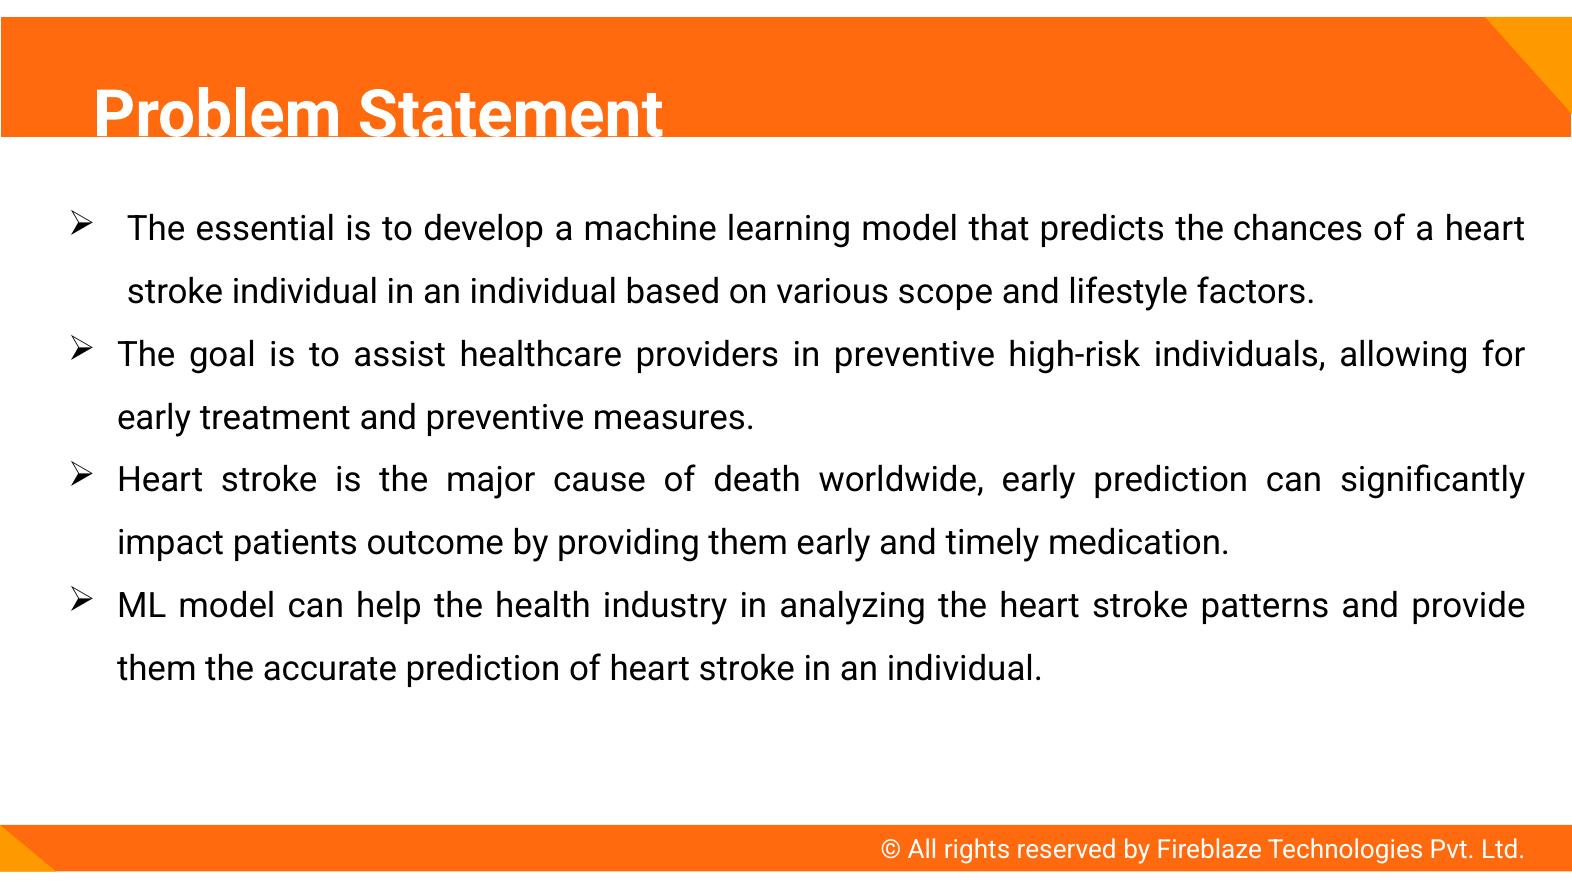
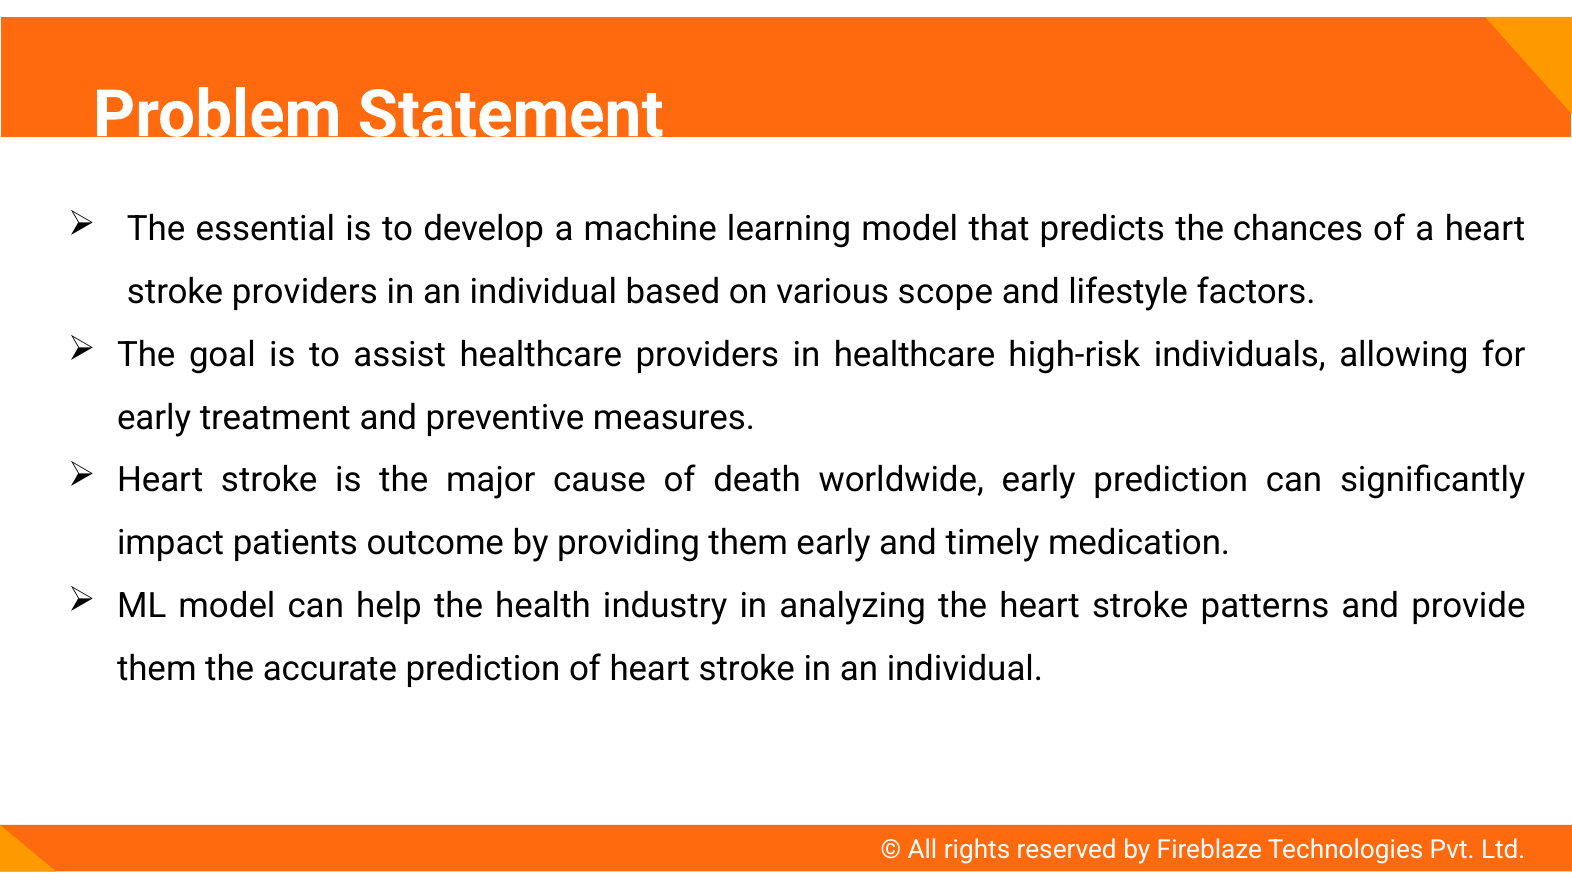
stroke individual: individual -> providers
in preventive: preventive -> healthcare
